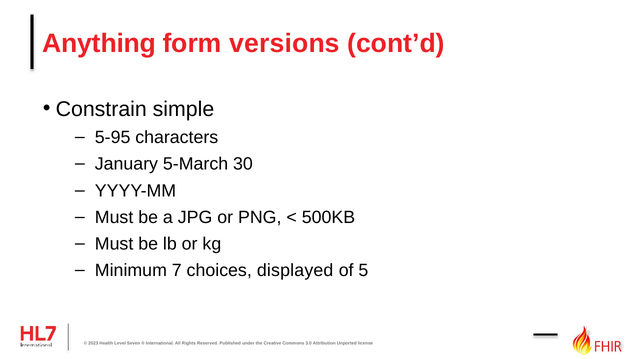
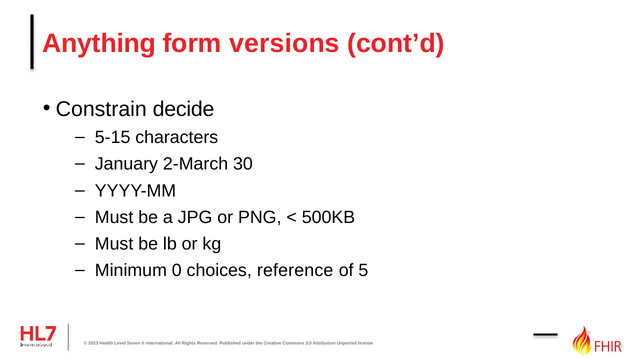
simple: simple -> decide
5-95: 5-95 -> 5-15
5-March: 5-March -> 2-March
7: 7 -> 0
displayed: displayed -> reference
